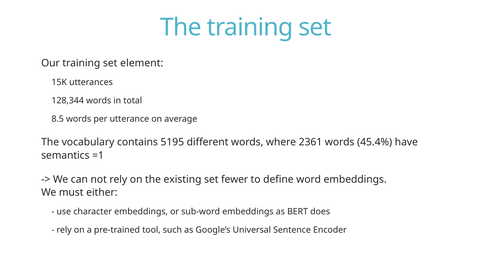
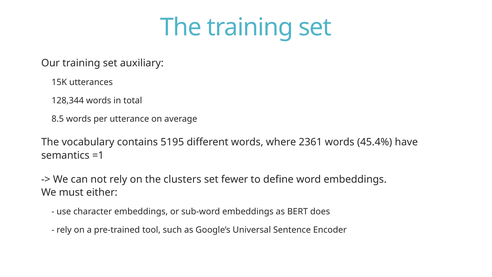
element: element -> auxiliary
existing: existing -> clusters
